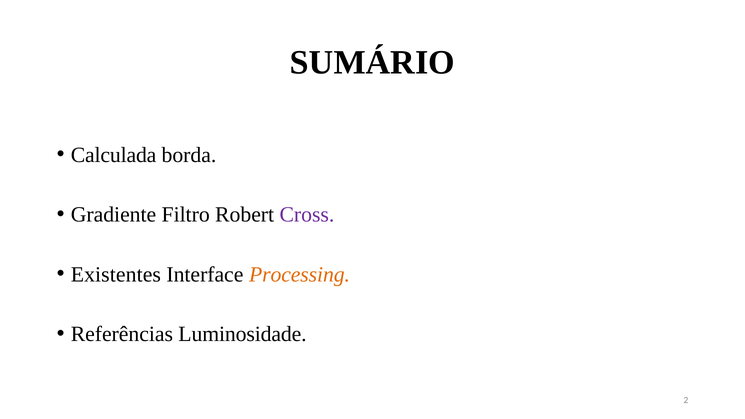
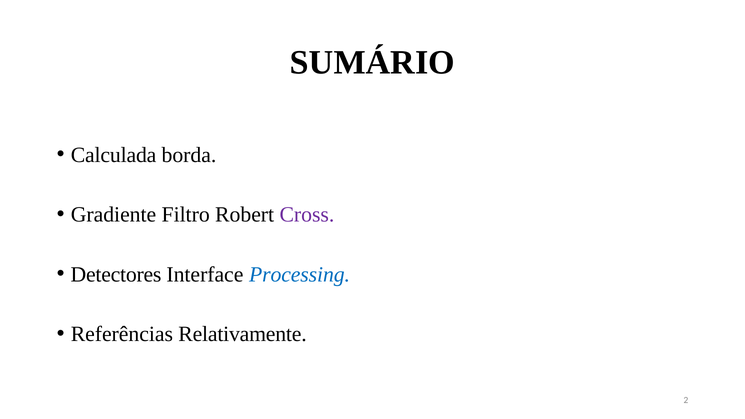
Existentes: Existentes -> Detectores
Processing colour: orange -> blue
Luminosidade: Luminosidade -> Relativamente
